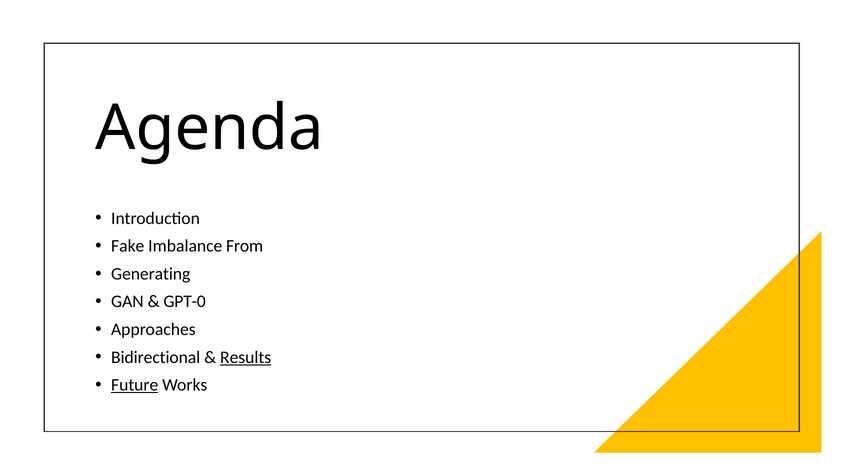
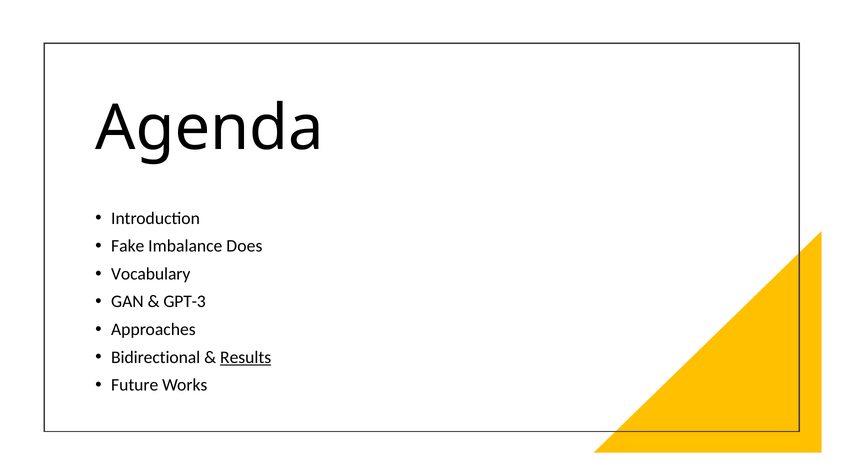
From: From -> Does
Generating: Generating -> Vocabulary
GPT-0: GPT-0 -> GPT-3
Future underline: present -> none
